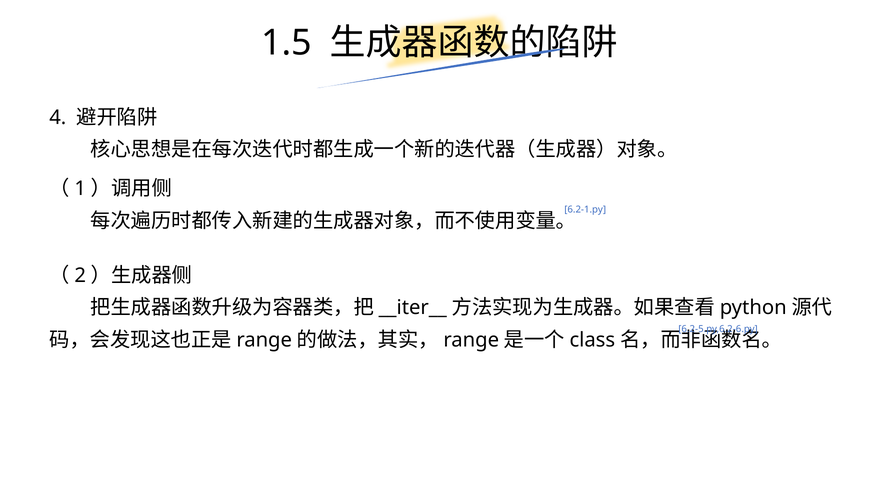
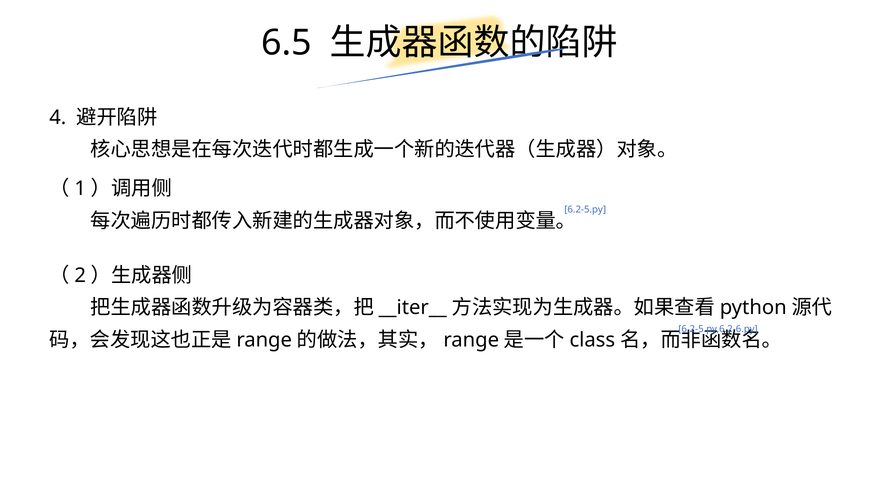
1.5: 1.5 -> 6.5
6.2-1.py: 6.2-1.py -> 6.2-5.py
